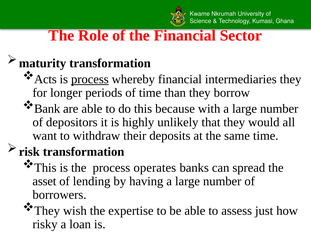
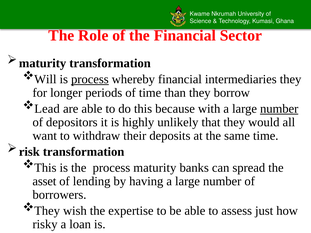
Acts: Acts -> Will
Bank: Bank -> Lead
number at (279, 109) underline: none -> present
process operates: operates -> maturity
